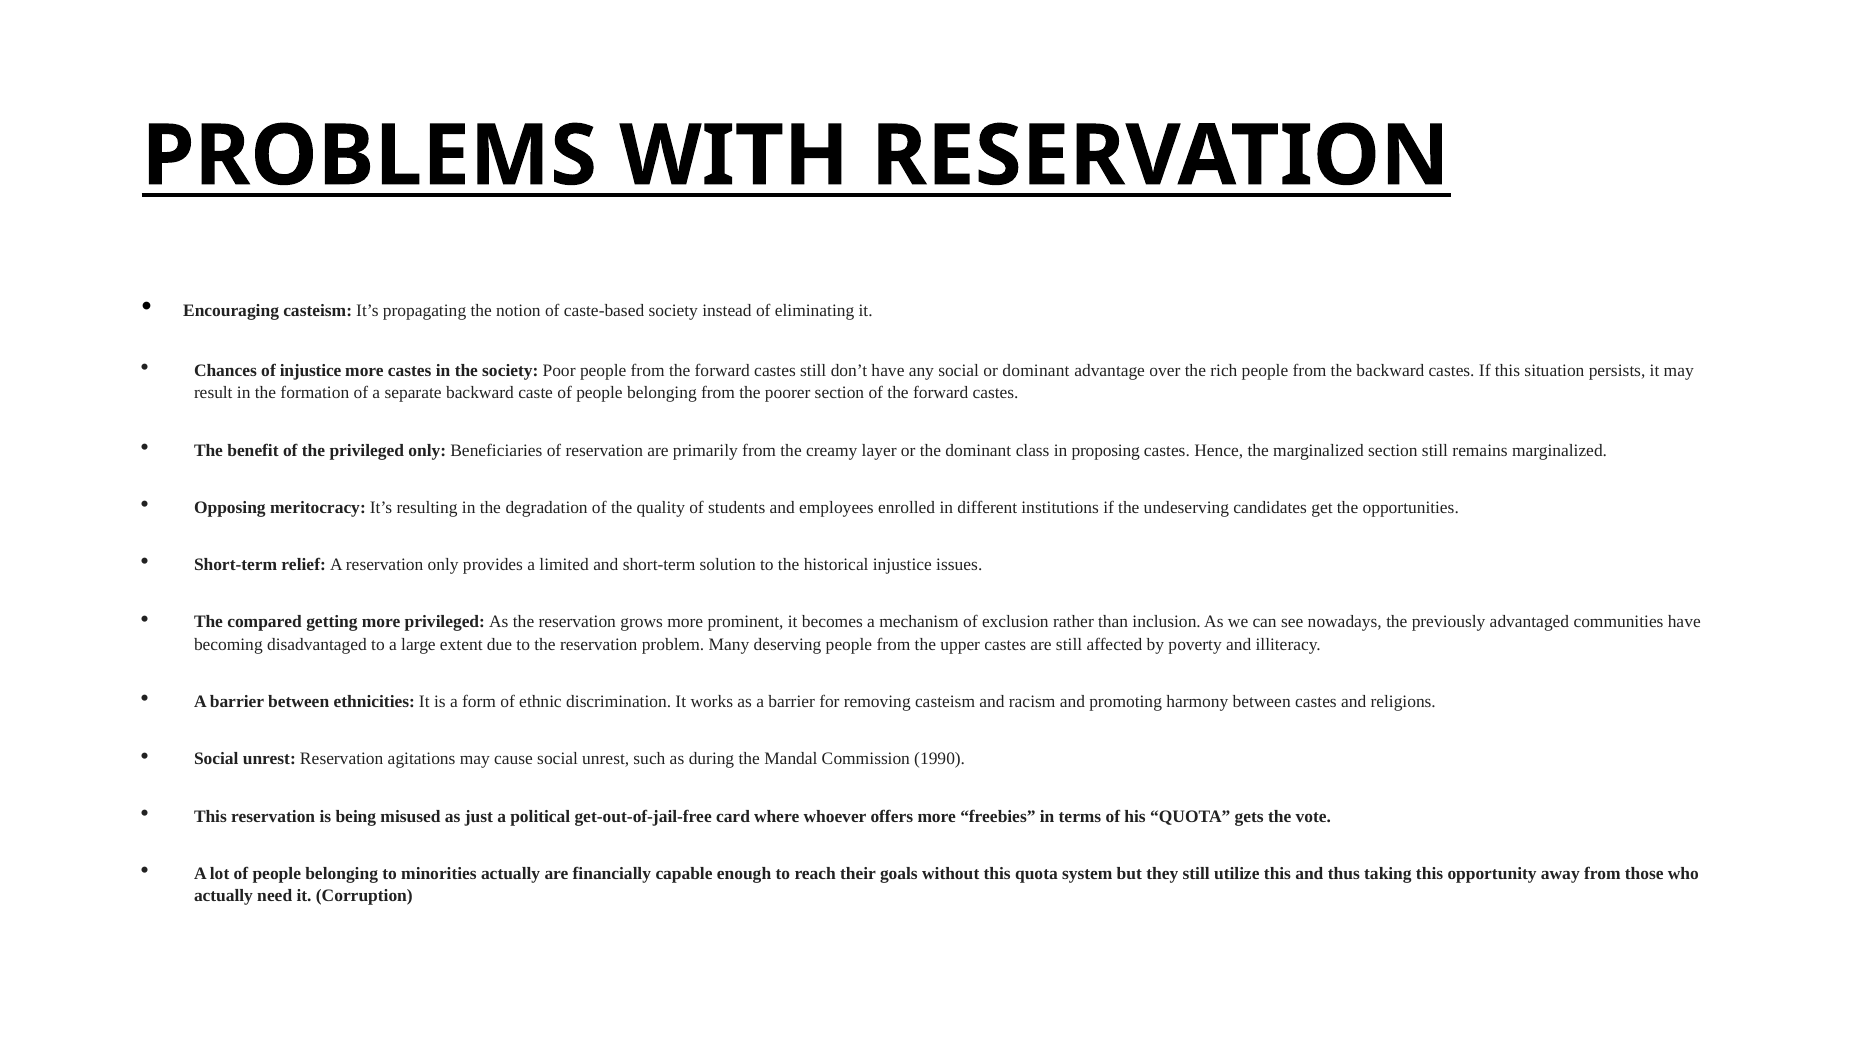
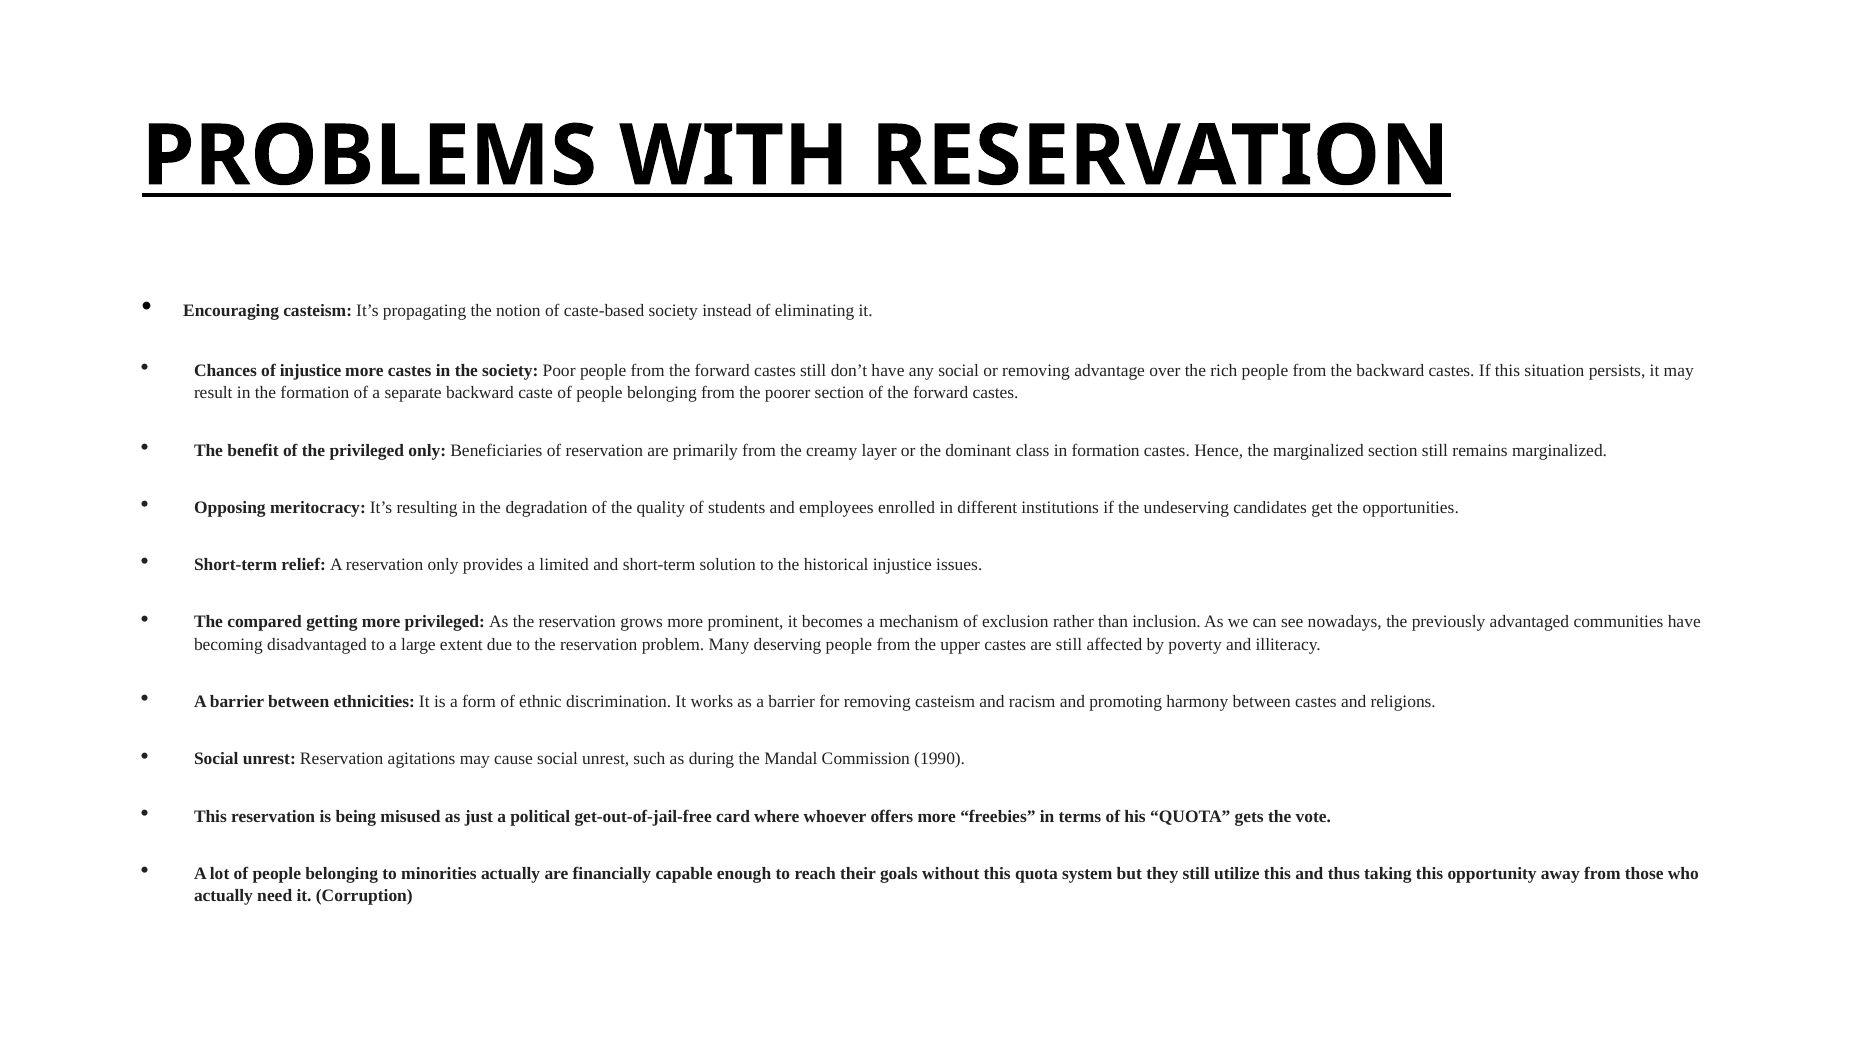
or dominant: dominant -> removing
in proposing: proposing -> formation
